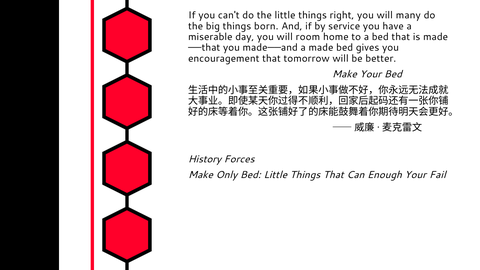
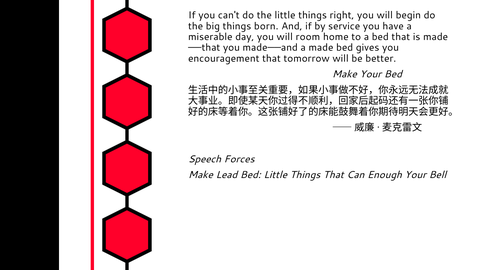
many: many -> begin
History: History -> Speech
Only: Only -> Lead
Fail: Fail -> Bell
